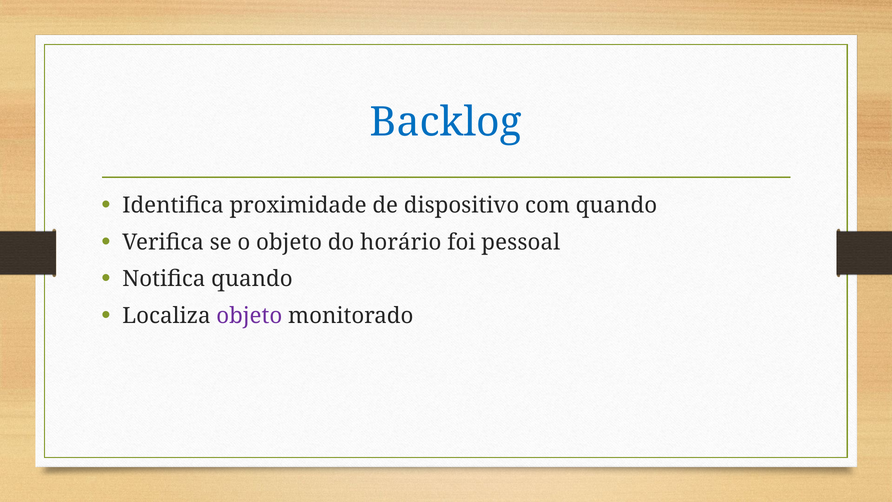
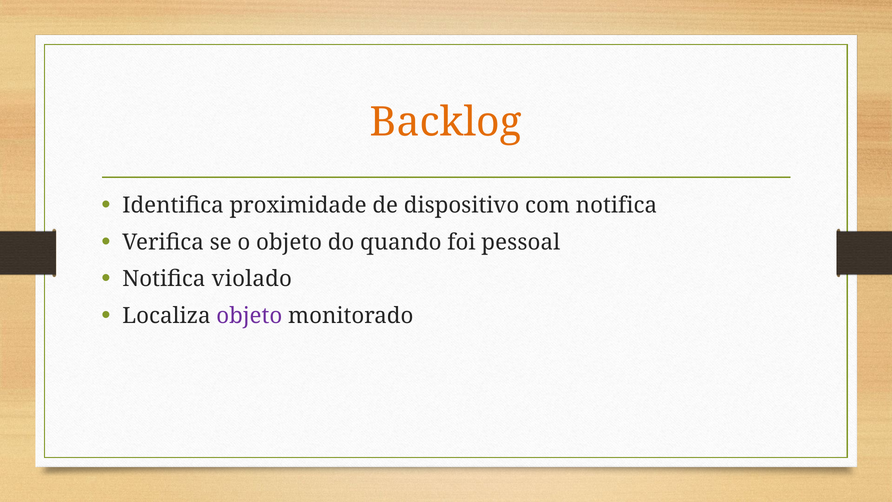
Backlog colour: blue -> orange
com quando: quando -> notifica
horário: horário -> quando
Notifica quando: quando -> violado
